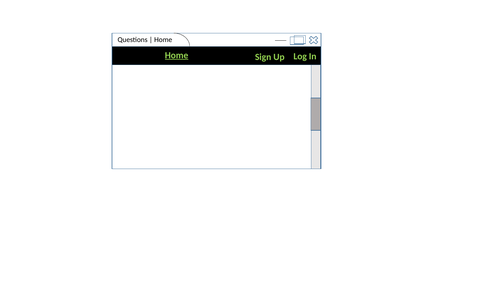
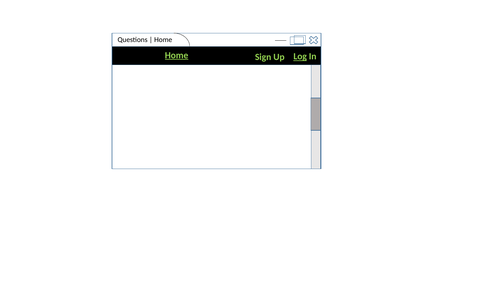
Log underline: none -> present
